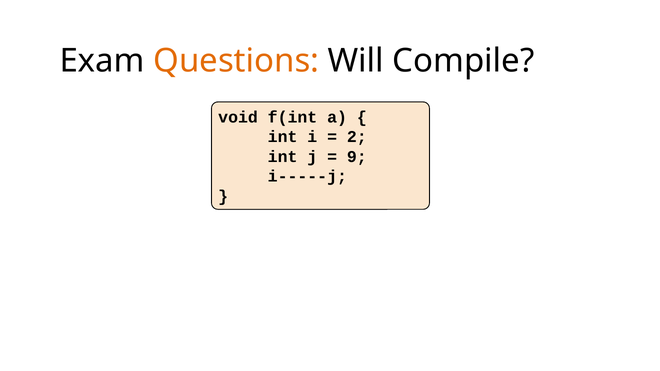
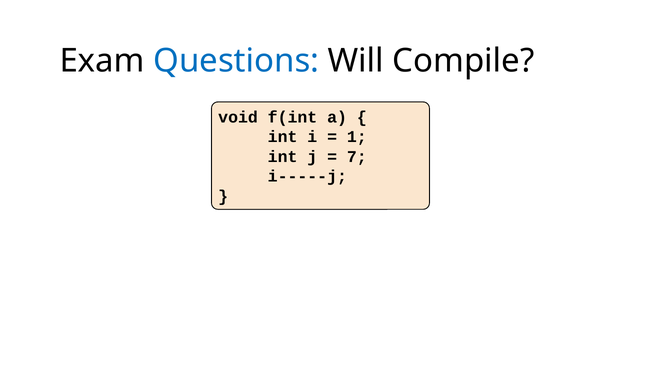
Questions colour: orange -> blue
2: 2 -> 1
9: 9 -> 7
